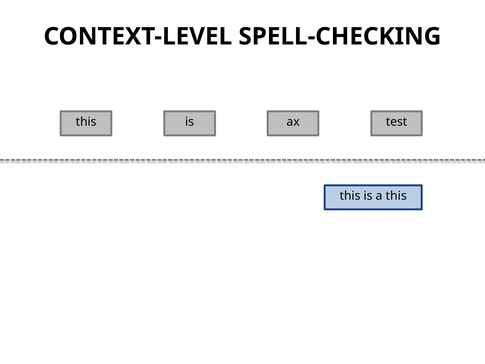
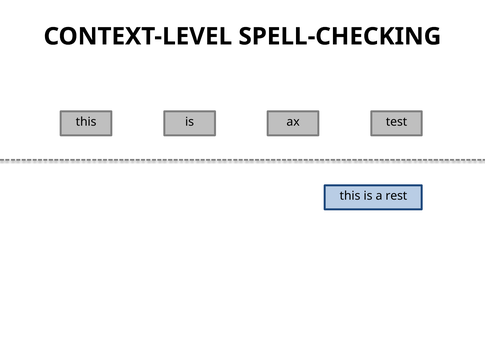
a this: this -> rest
